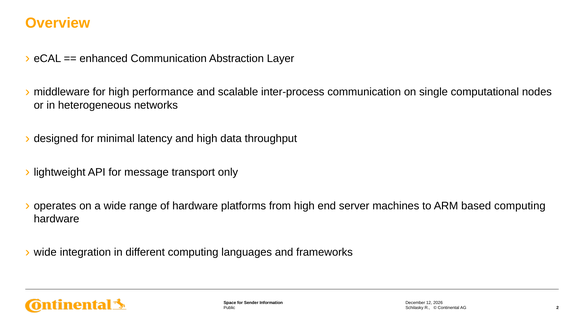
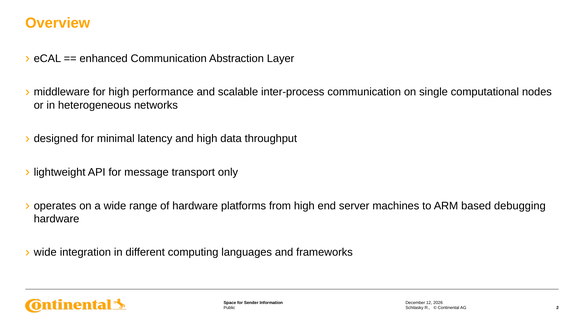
based computing: computing -> debugging
